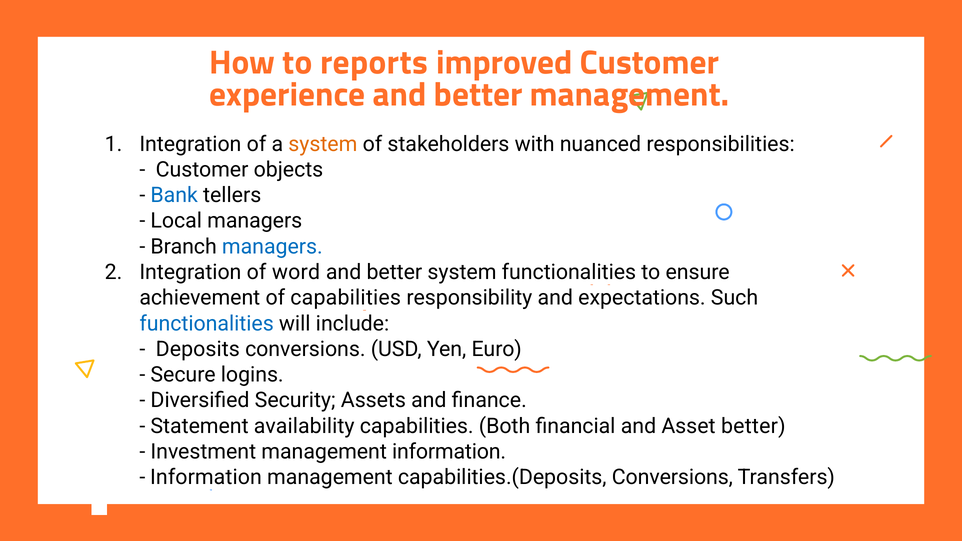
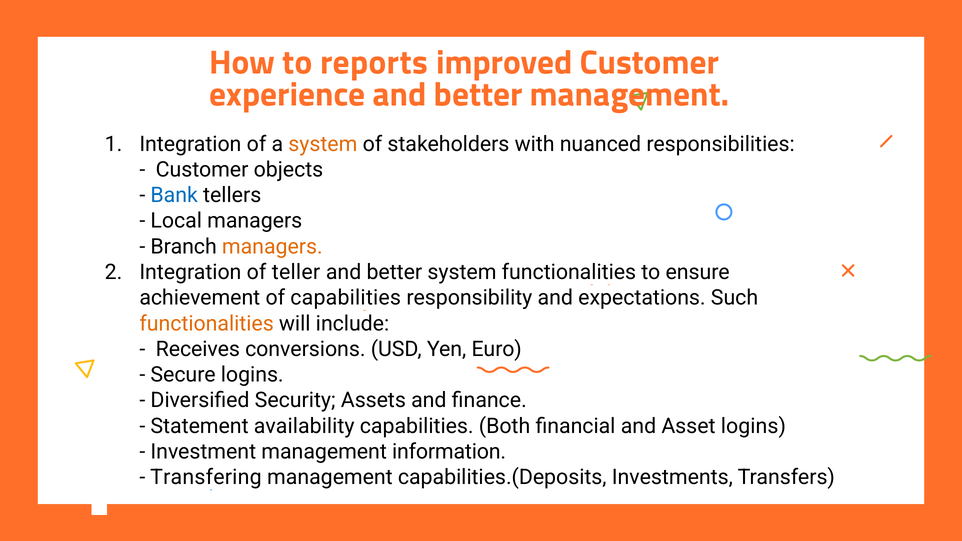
managers at (272, 247) colour: blue -> orange
word: word -> teller
functionalities at (207, 324) colour: blue -> orange
Deposits: Deposits -> Receives
Asset better: better -> logins
Information at (206, 477): Information -> Transfering
capabilities.(Deposits Conversions: Conversions -> Investments
